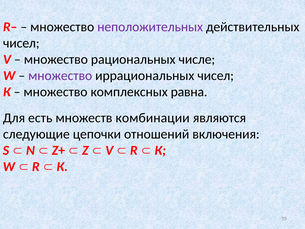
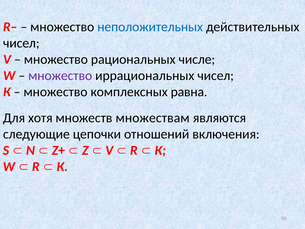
неположительных colour: purple -> blue
есть: есть -> хотя
комбинации: комбинации -> множествам
